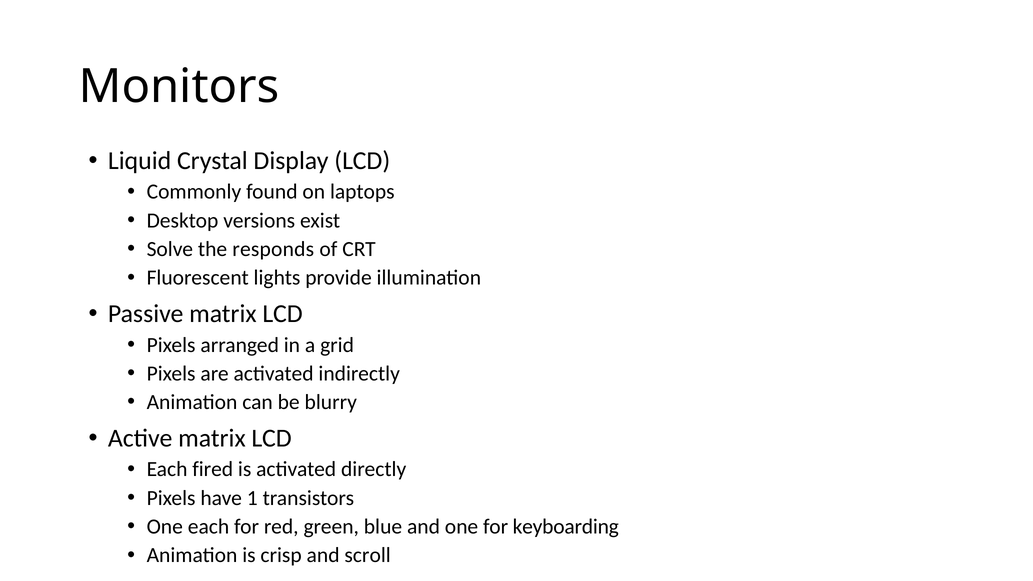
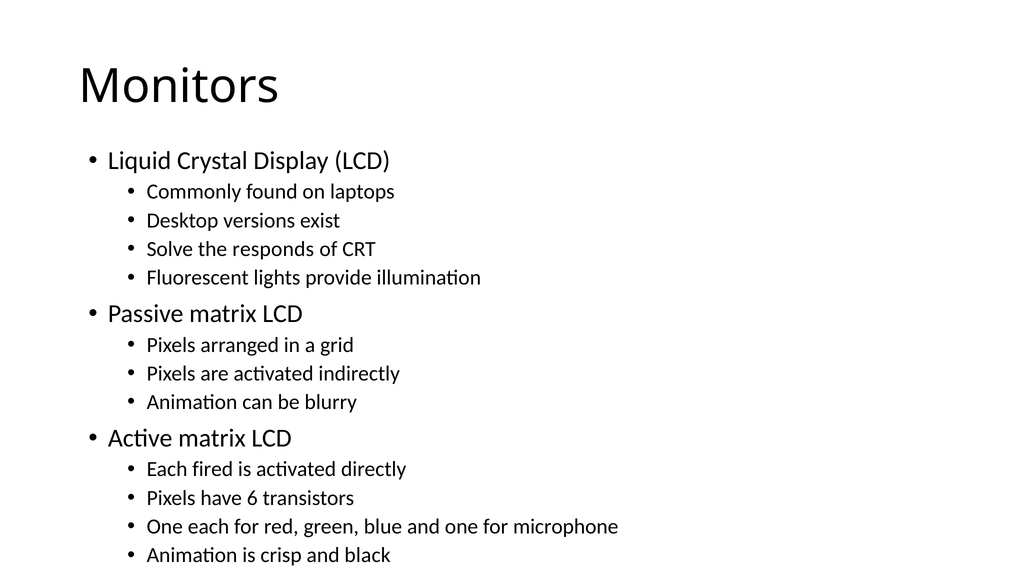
1: 1 -> 6
keyboarding: keyboarding -> microphone
scroll: scroll -> black
